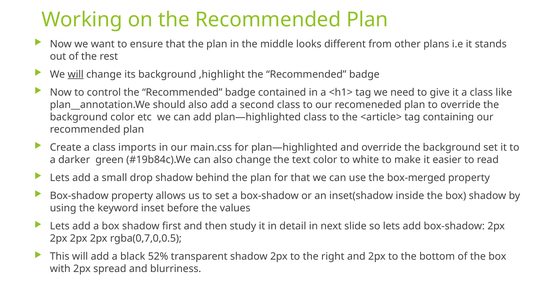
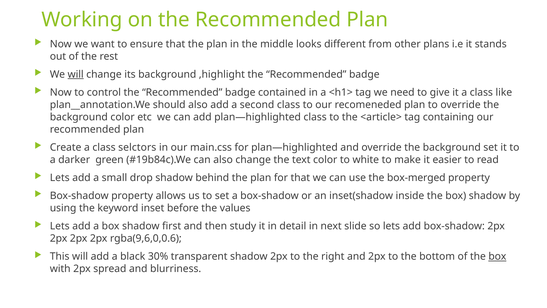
imports: imports -> selctors
rgba(0,7,0,0.5: rgba(0,7,0,0.5 -> rgba(9,6,0,0.6
52%: 52% -> 30%
box at (497, 256) underline: none -> present
